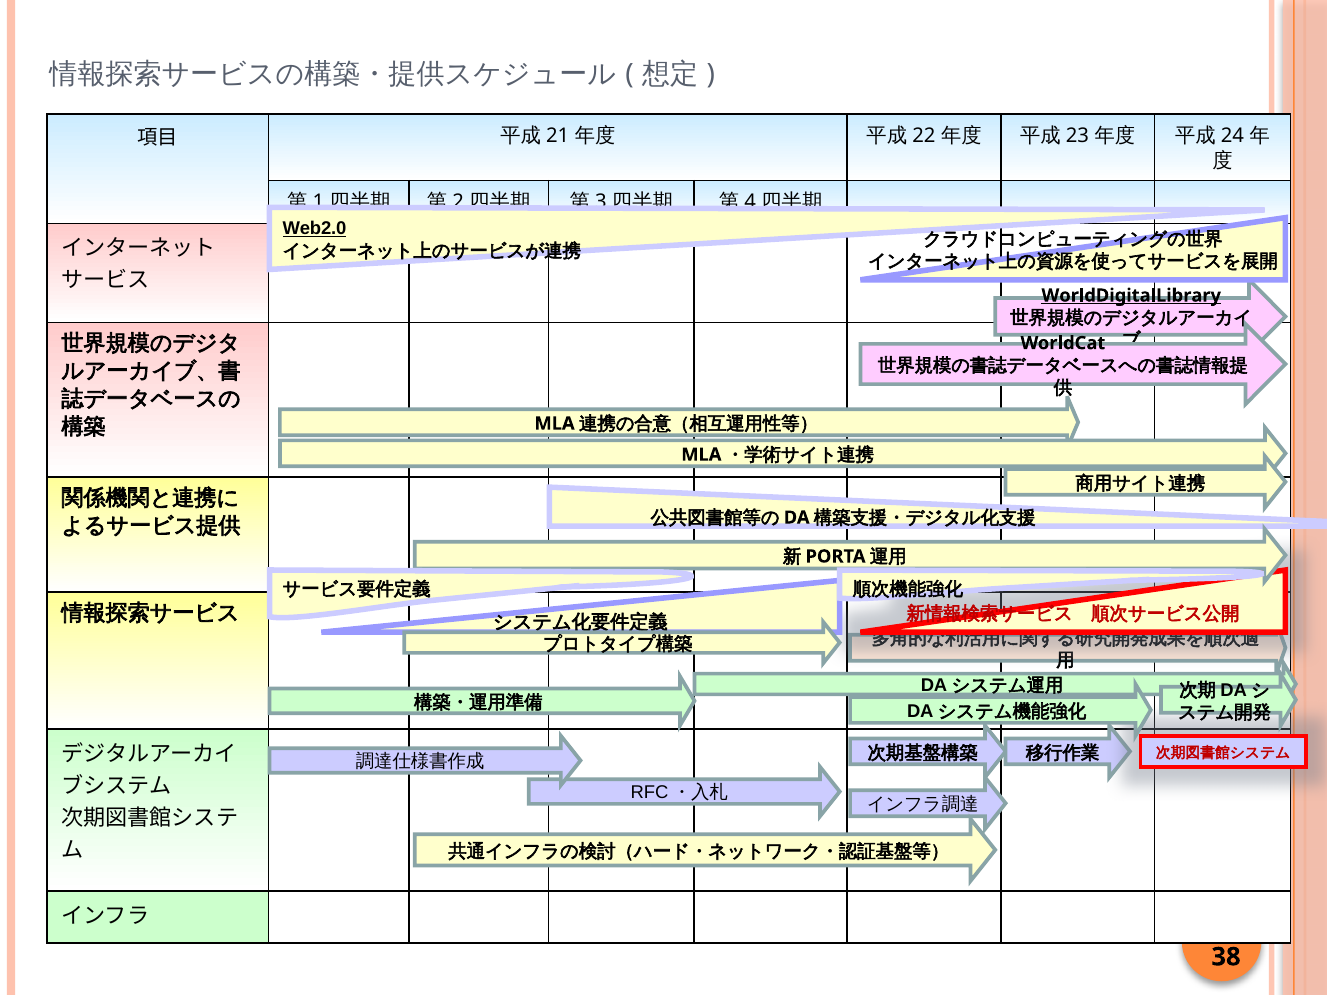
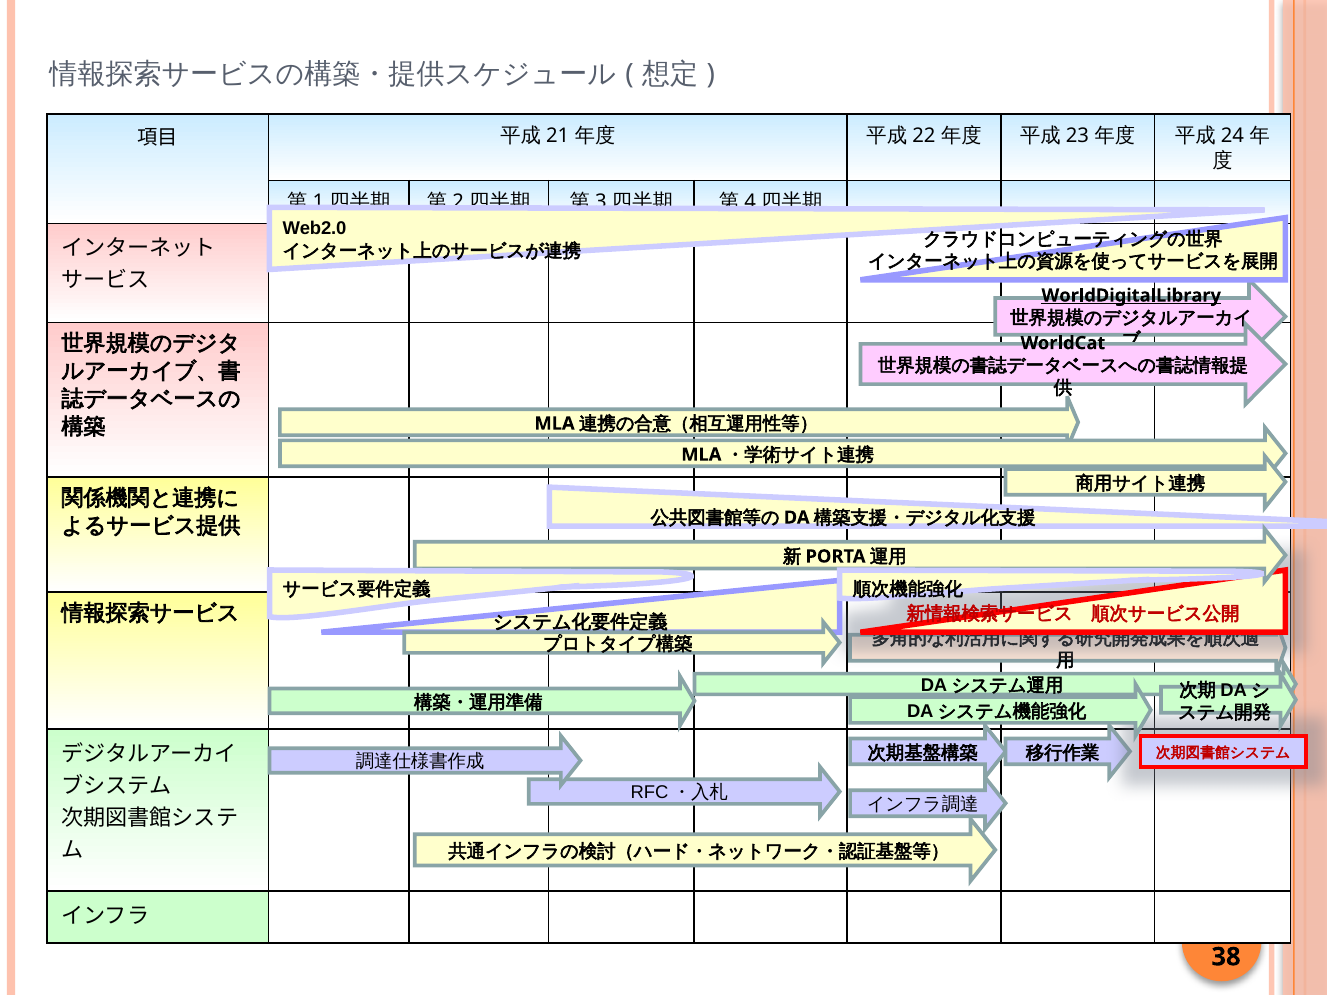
Web2.0 underline: present -> none
